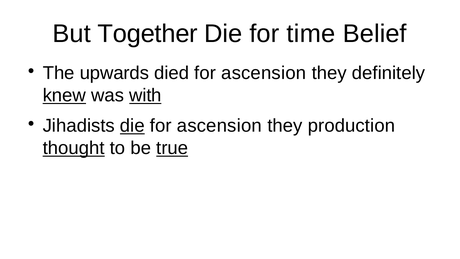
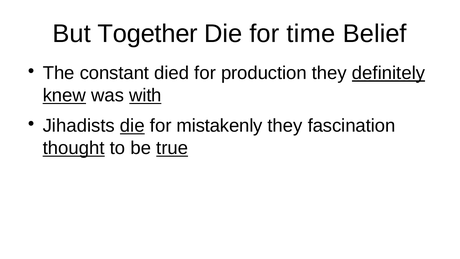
upwards: upwards -> constant
died for ascension: ascension -> production
definitely underline: none -> present
ascension at (219, 126): ascension -> mistakenly
production: production -> fascination
